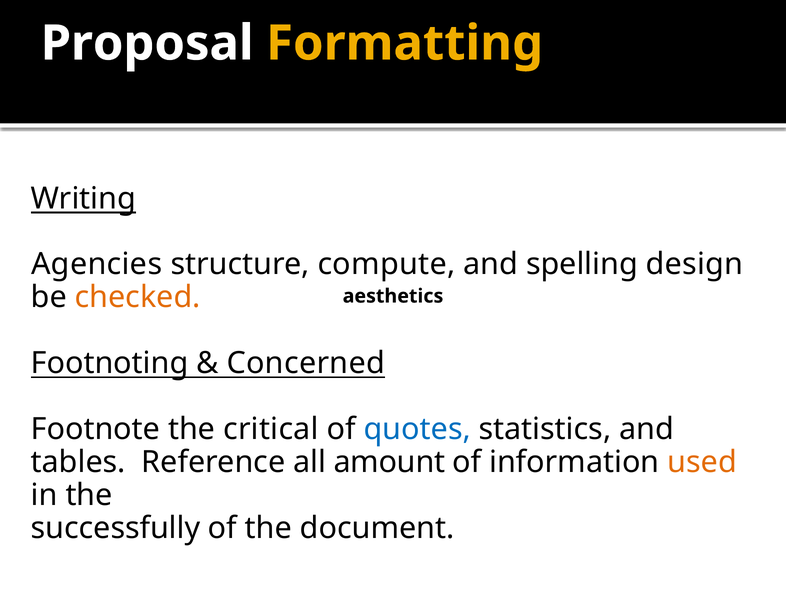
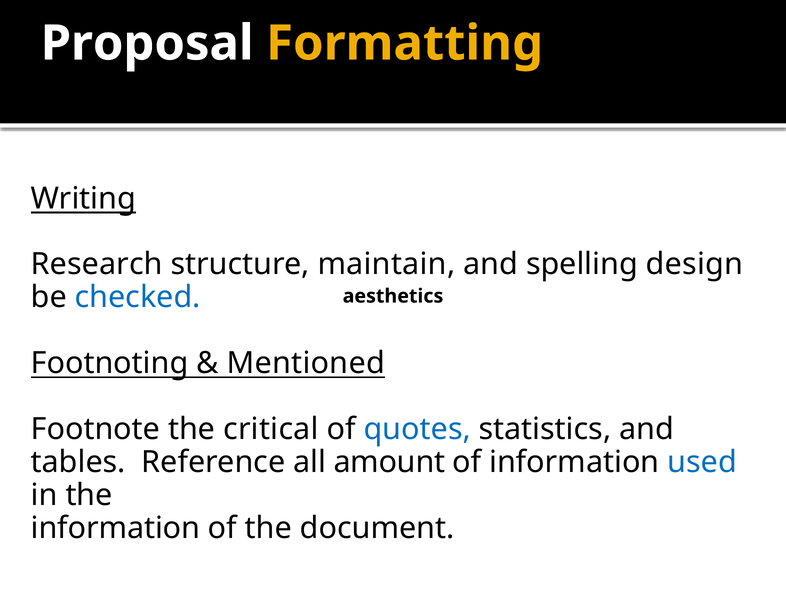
Agencies: Agencies -> Research
compute: compute -> maintain
checked colour: orange -> blue
Concerned: Concerned -> Mentioned
used colour: orange -> blue
successfully at (116, 528): successfully -> information
